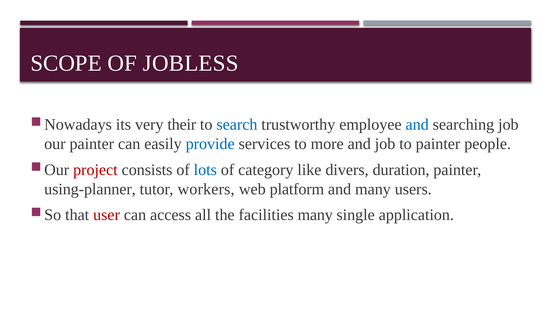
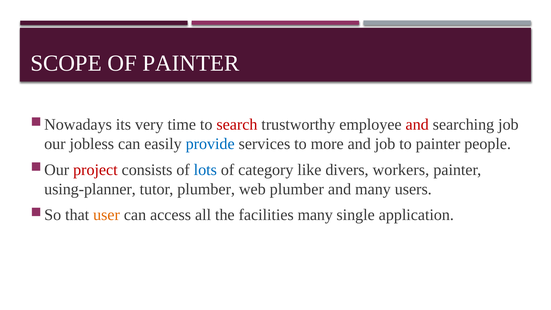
OF JOBLESS: JOBLESS -> PAINTER
their: their -> time
search colour: blue -> red
and at (417, 125) colour: blue -> red
our painter: painter -> jobless
duration: duration -> workers
tutor workers: workers -> plumber
web platform: platform -> plumber
user colour: red -> orange
